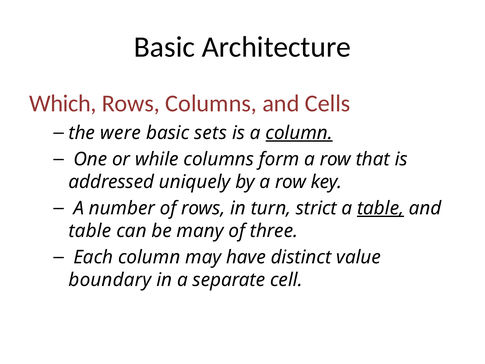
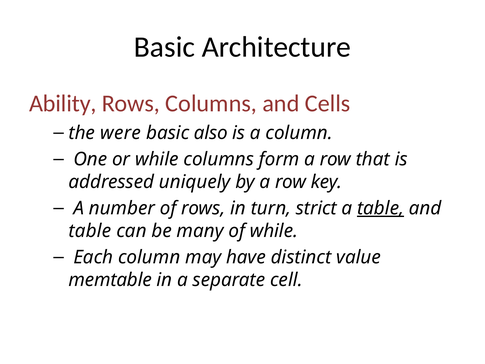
Which: Which -> Ability
sets: sets -> also
column at (299, 133) underline: present -> none
of three: three -> while
boundary: boundary -> memtable
